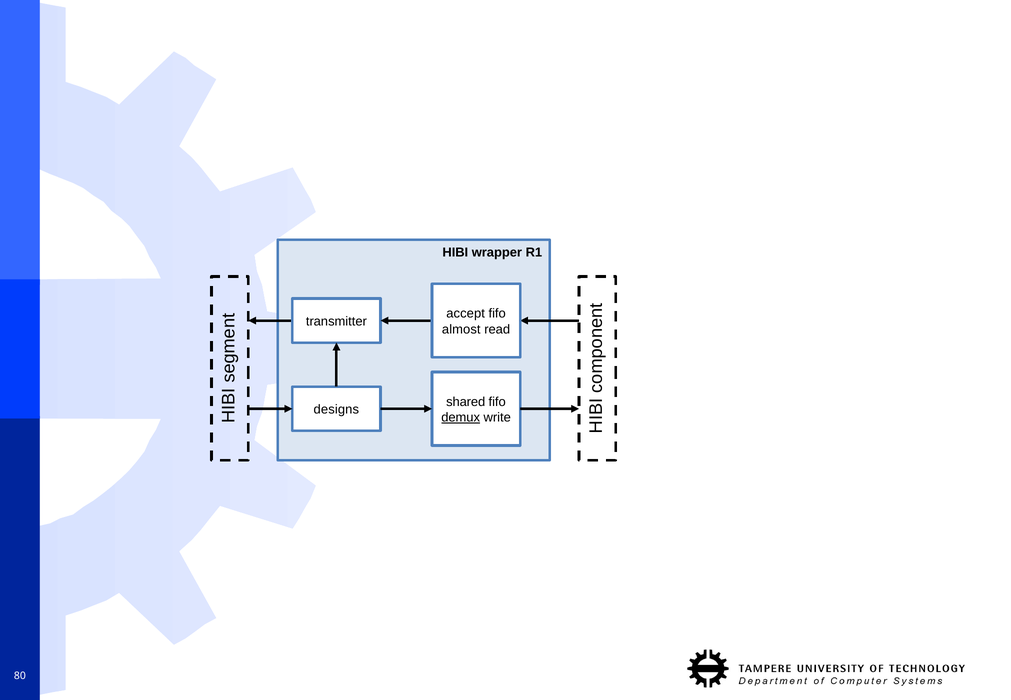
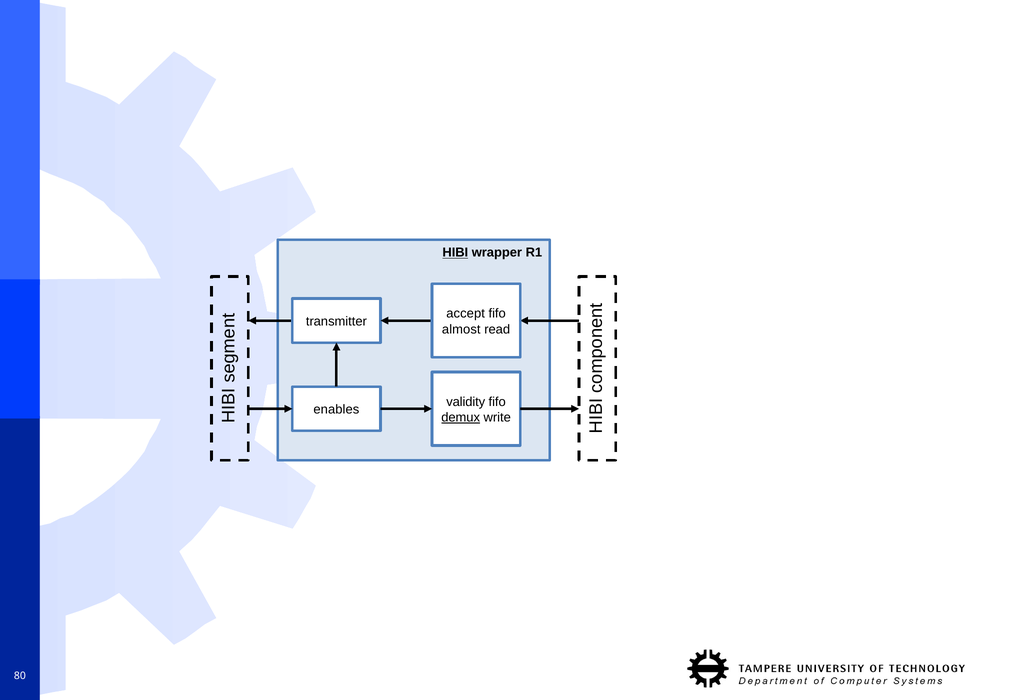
HIBI underline: none -> present
shared: shared -> validity
designs: designs -> enables
